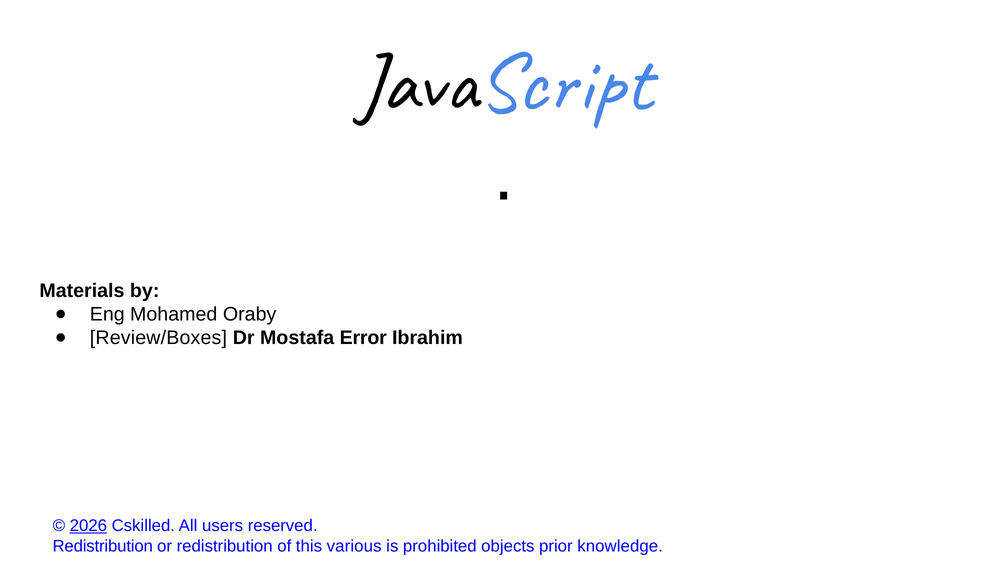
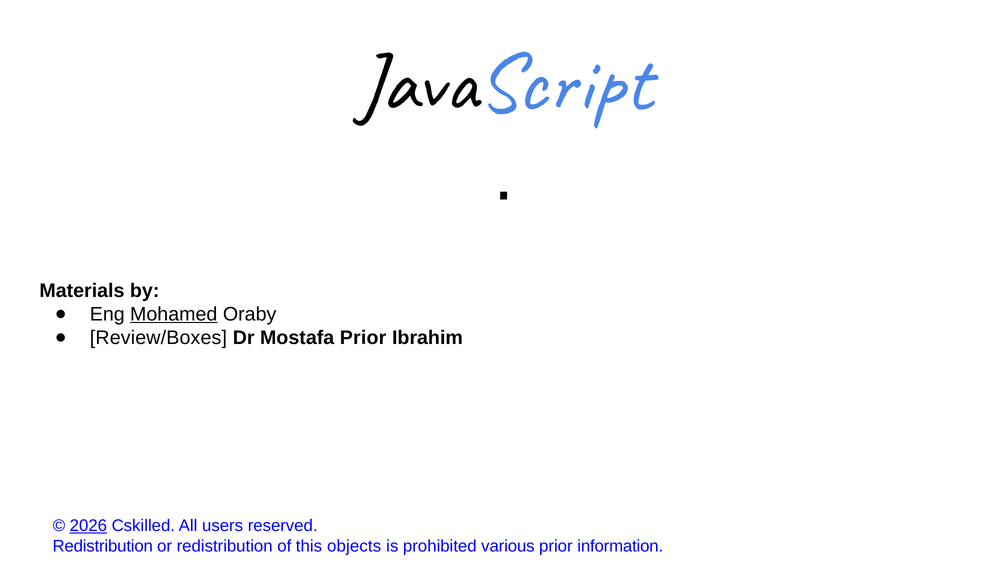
Mohamed underline: none -> present
Mostafa Error: Error -> Prior
various: various -> objects
objects: objects -> various
knowledge: knowledge -> information
